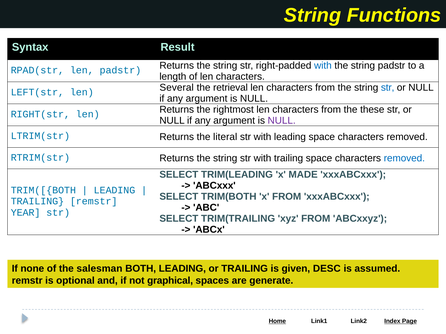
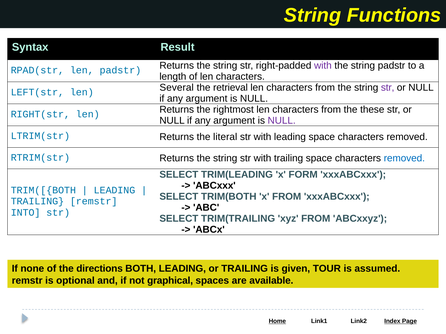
with at (323, 66) colour: blue -> purple
str at (388, 88) colour: blue -> purple
MADE: MADE -> FORM
YEAR: YEAR -> INTO
salesman: salesman -> directions
DESC: DESC -> TOUR
generate: generate -> available
